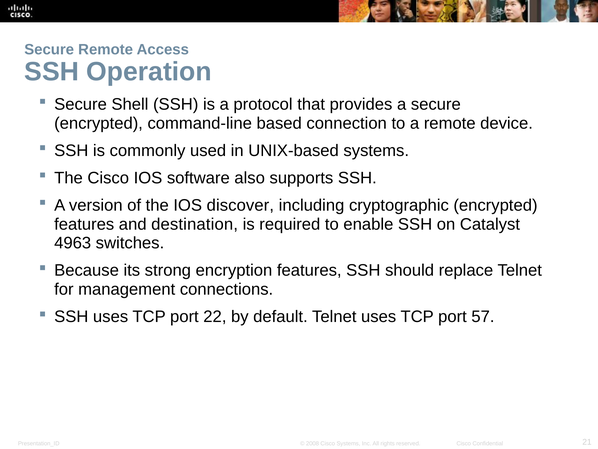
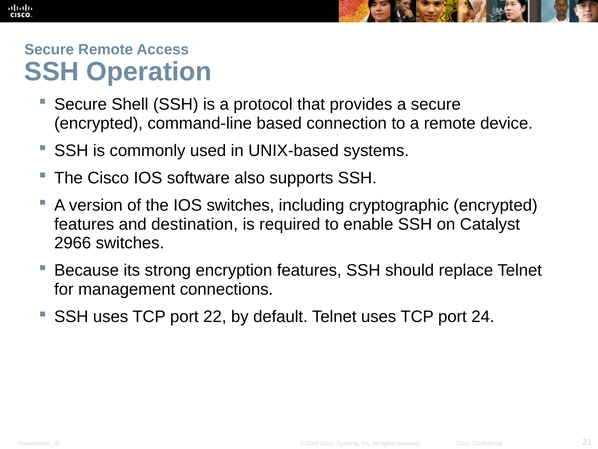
IOS discover: discover -> switches
4963: 4963 -> 2966
57: 57 -> 24
